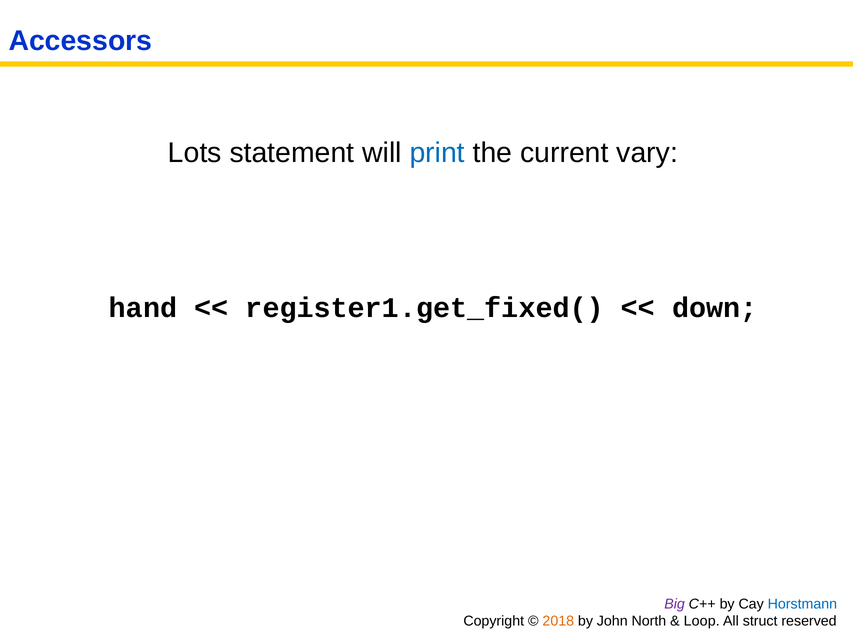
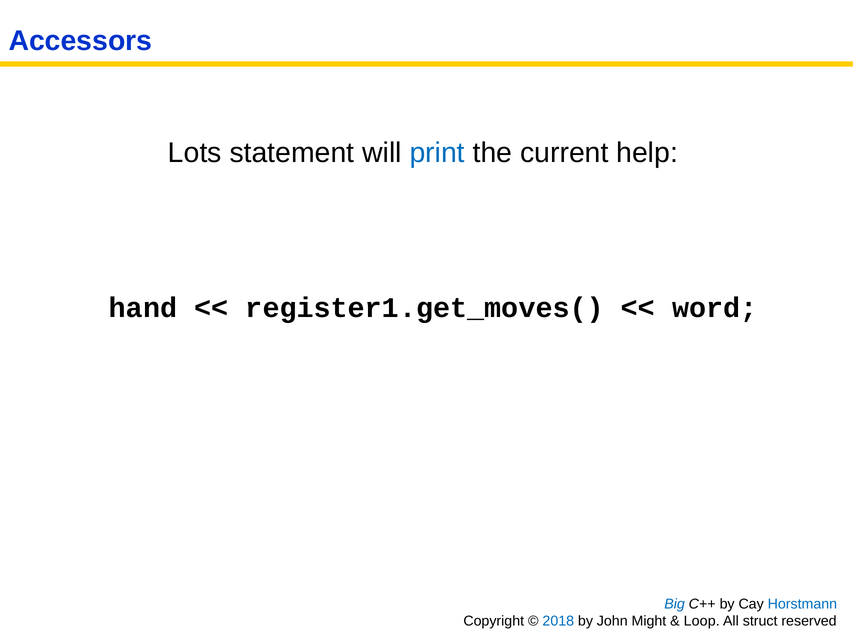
vary: vary -> help
register1.get_fixed(: register1.get_fixed( -> register1.get_moves(
down: down -> word
Big colour: purple -> blue
2018 colour: orange -> blue
North: North -> Might
